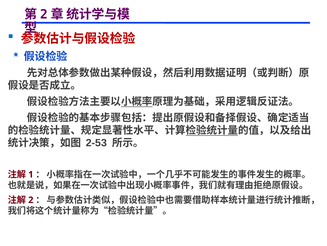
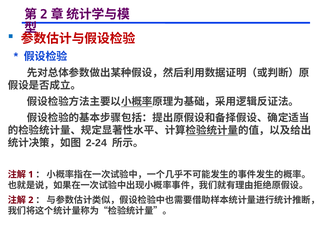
2-53: 2-53 -> 2-24
